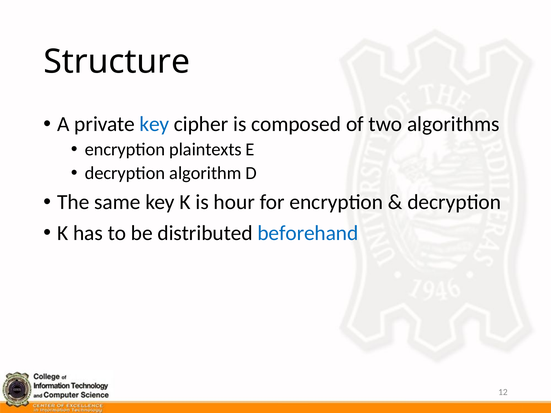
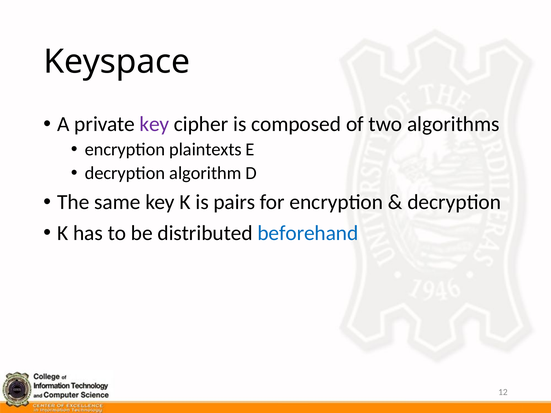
Structure: Structure -> Keyspace
key at (154, 124) colour: blue -> purple
hour: hour -> pairs
